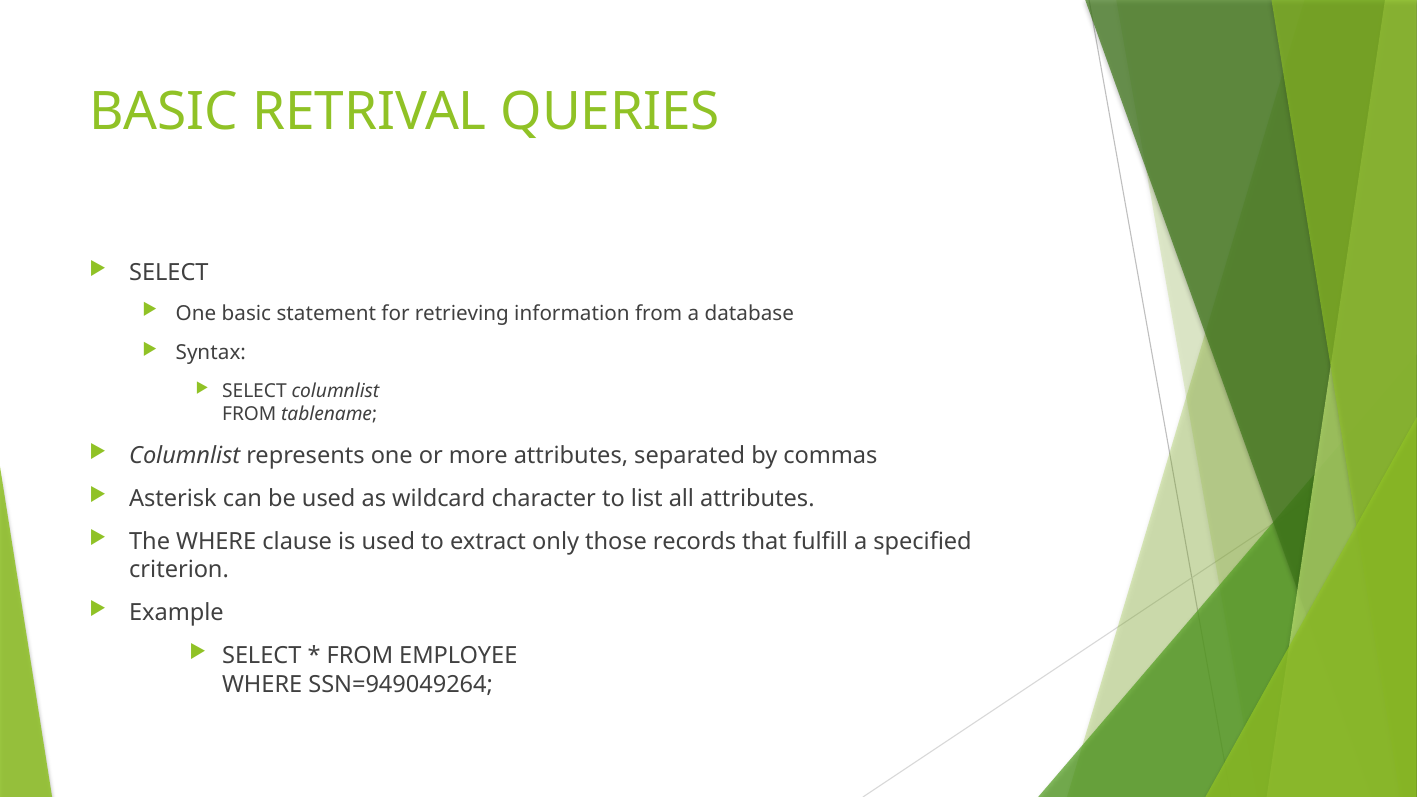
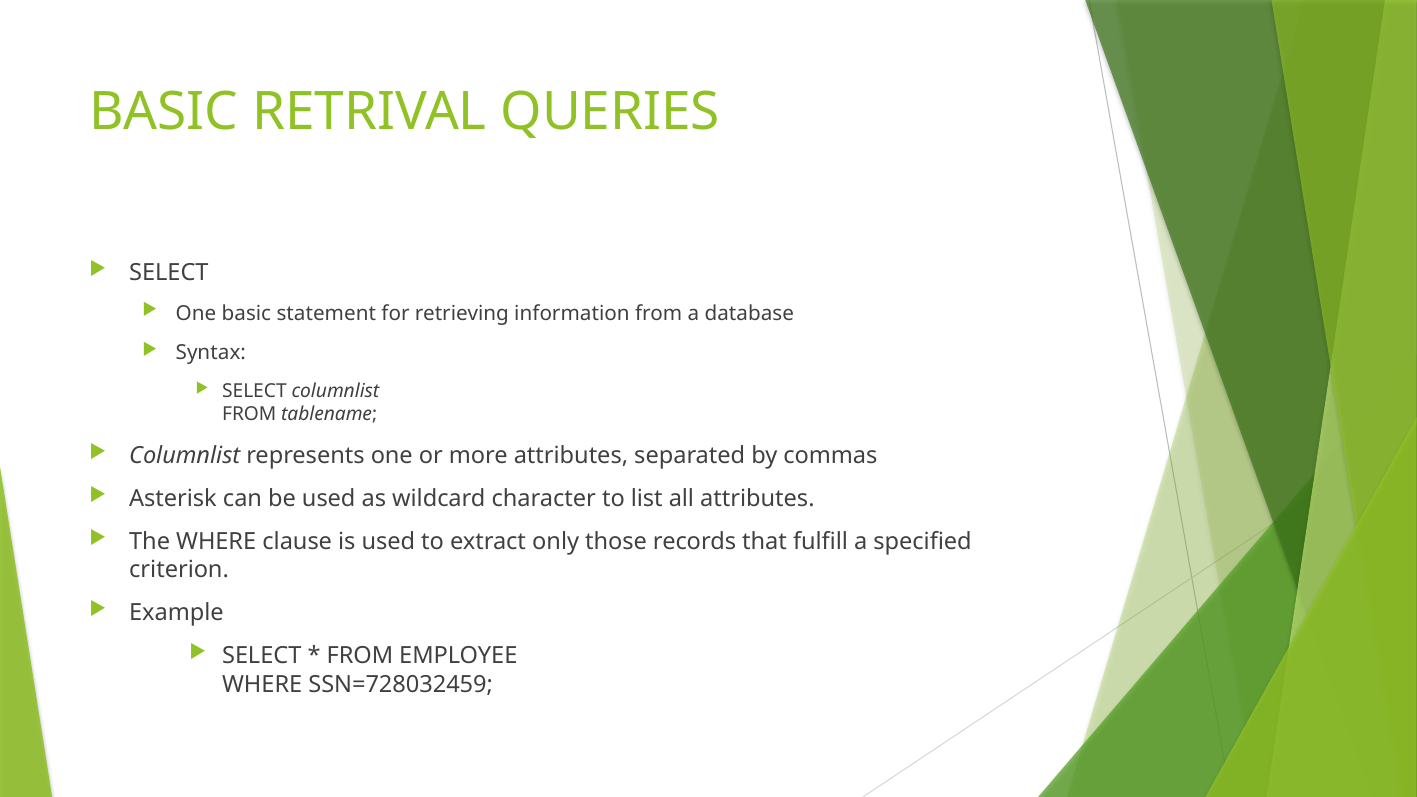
SSN=949049264: SSN=949049264 -> SSN=728032459
